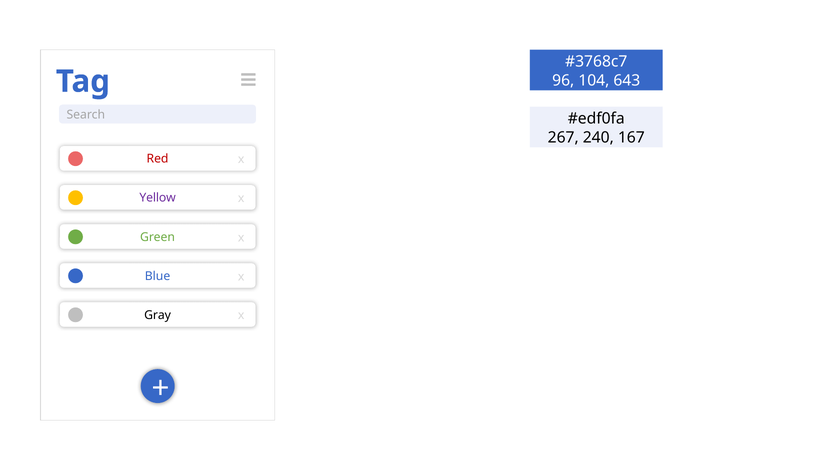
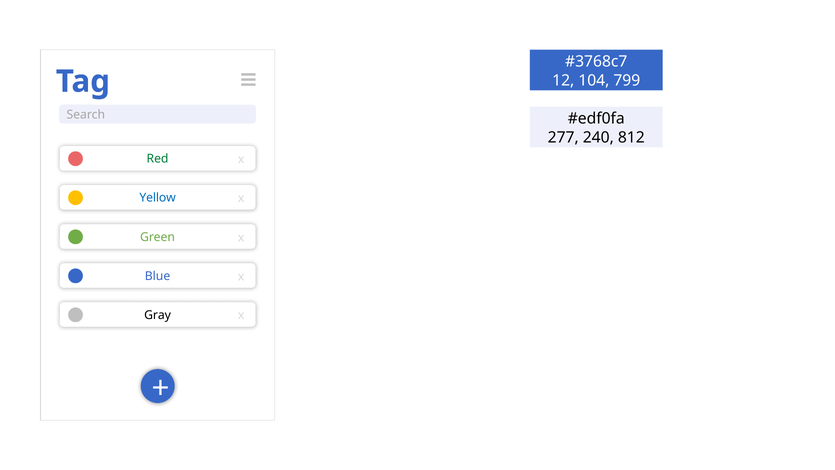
96: 96 -> 12
643: 643 -> 799
267: 267 -> 277
167: 167 -> 812
Red colour: red -> green
Yellow colour: purple -> blue
